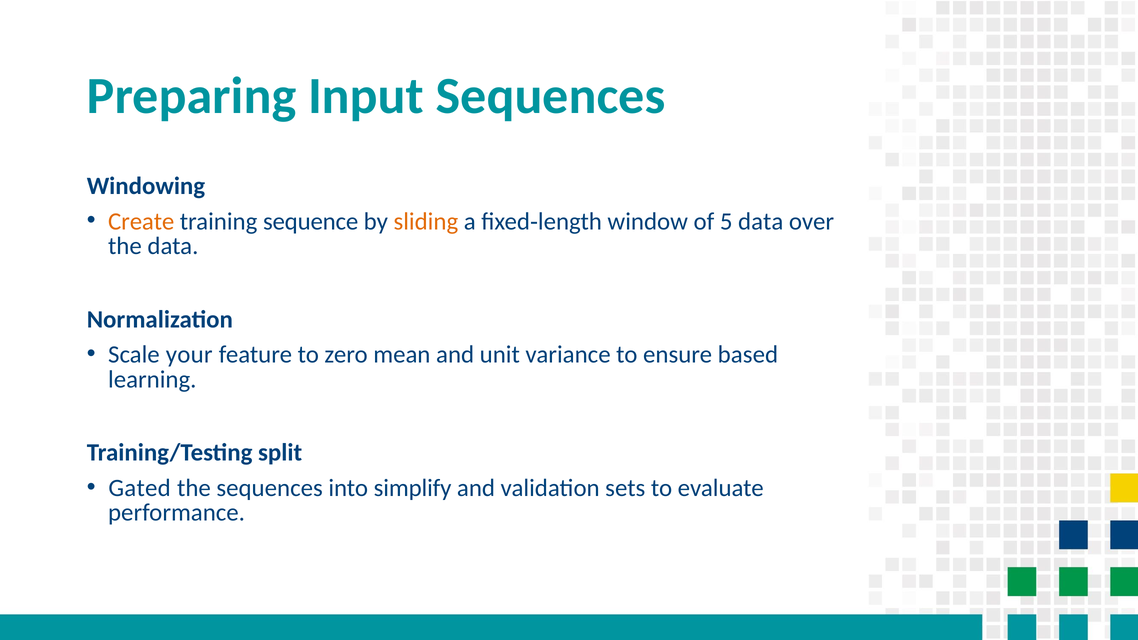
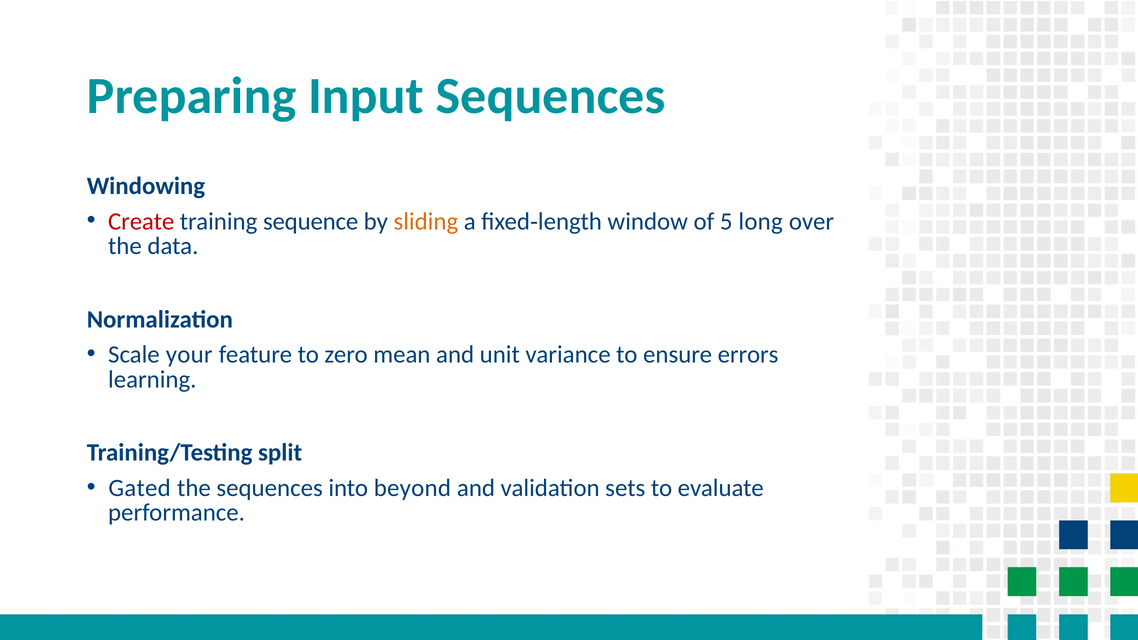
Create colour: orange -> red
5 data: data -> long
based: based -> errors
simplify: simplify -> beyond
